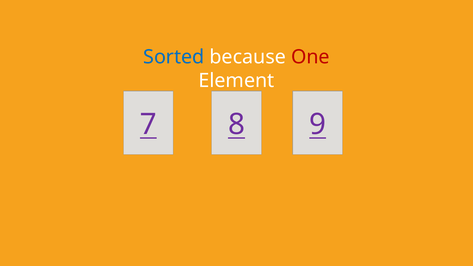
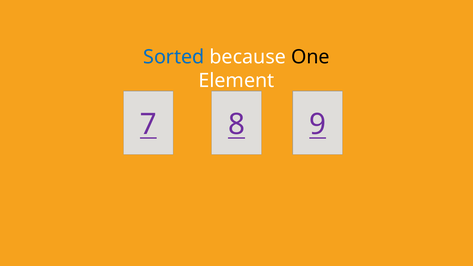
One colour: red -> black
